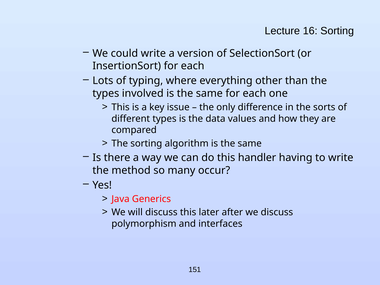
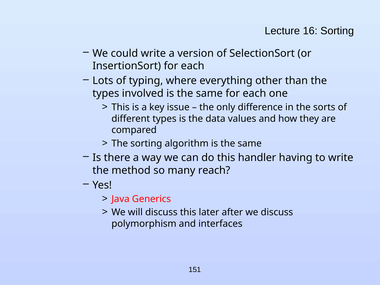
occur: occur -> reach
